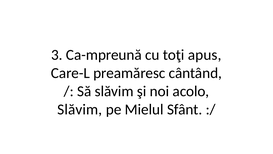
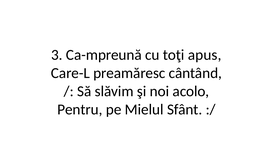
Slăvim at (80, 109): Slăvim -> Pentru
